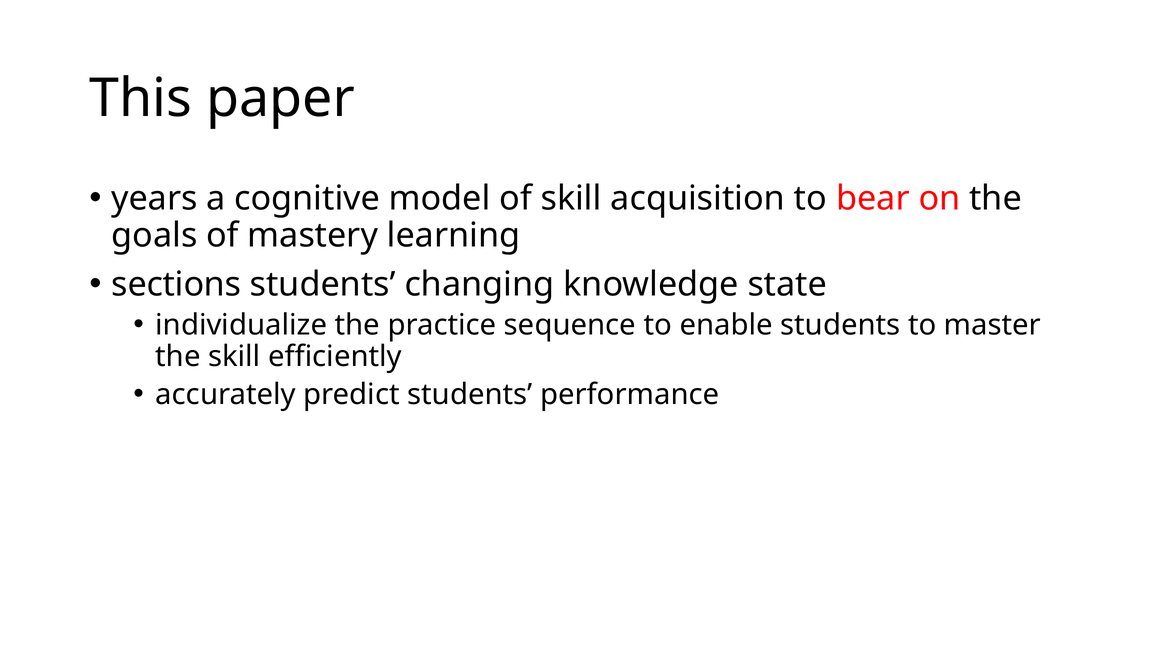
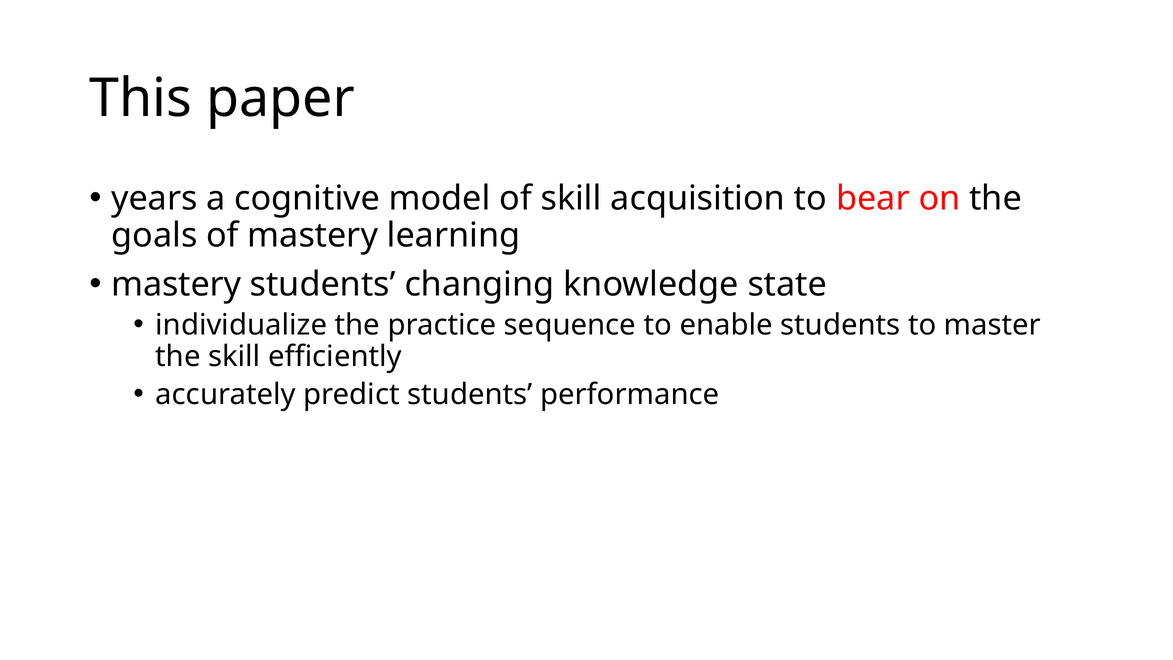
sections at (176, 284): sections -> mastery
